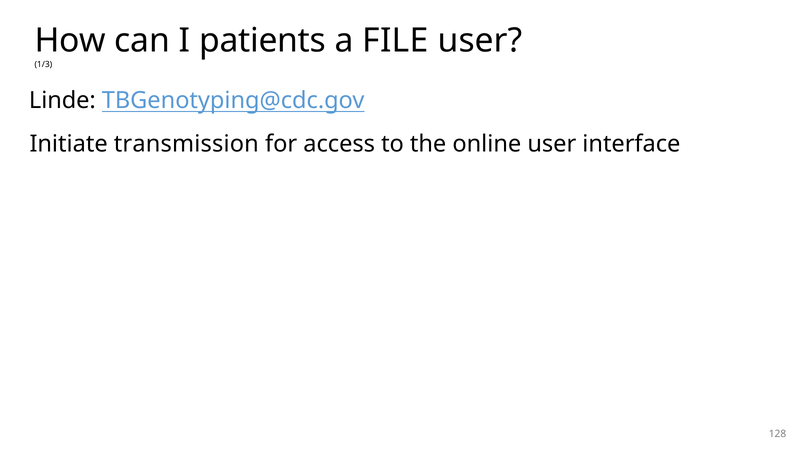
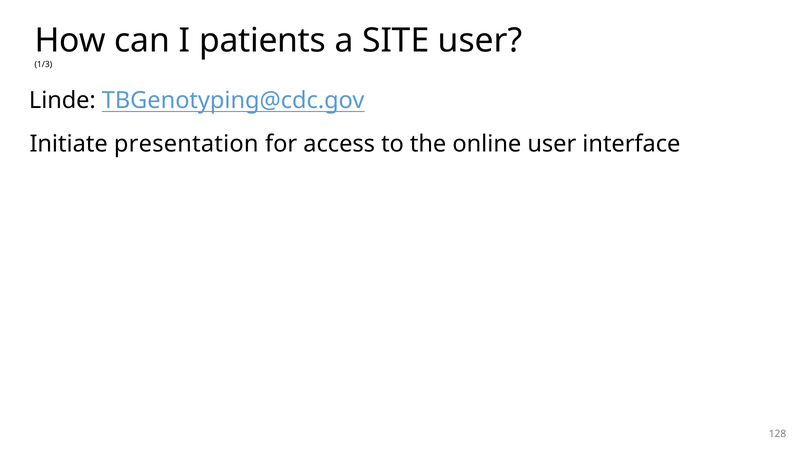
FILE: FILE -> SITE
transmission: transmission -> presentation
